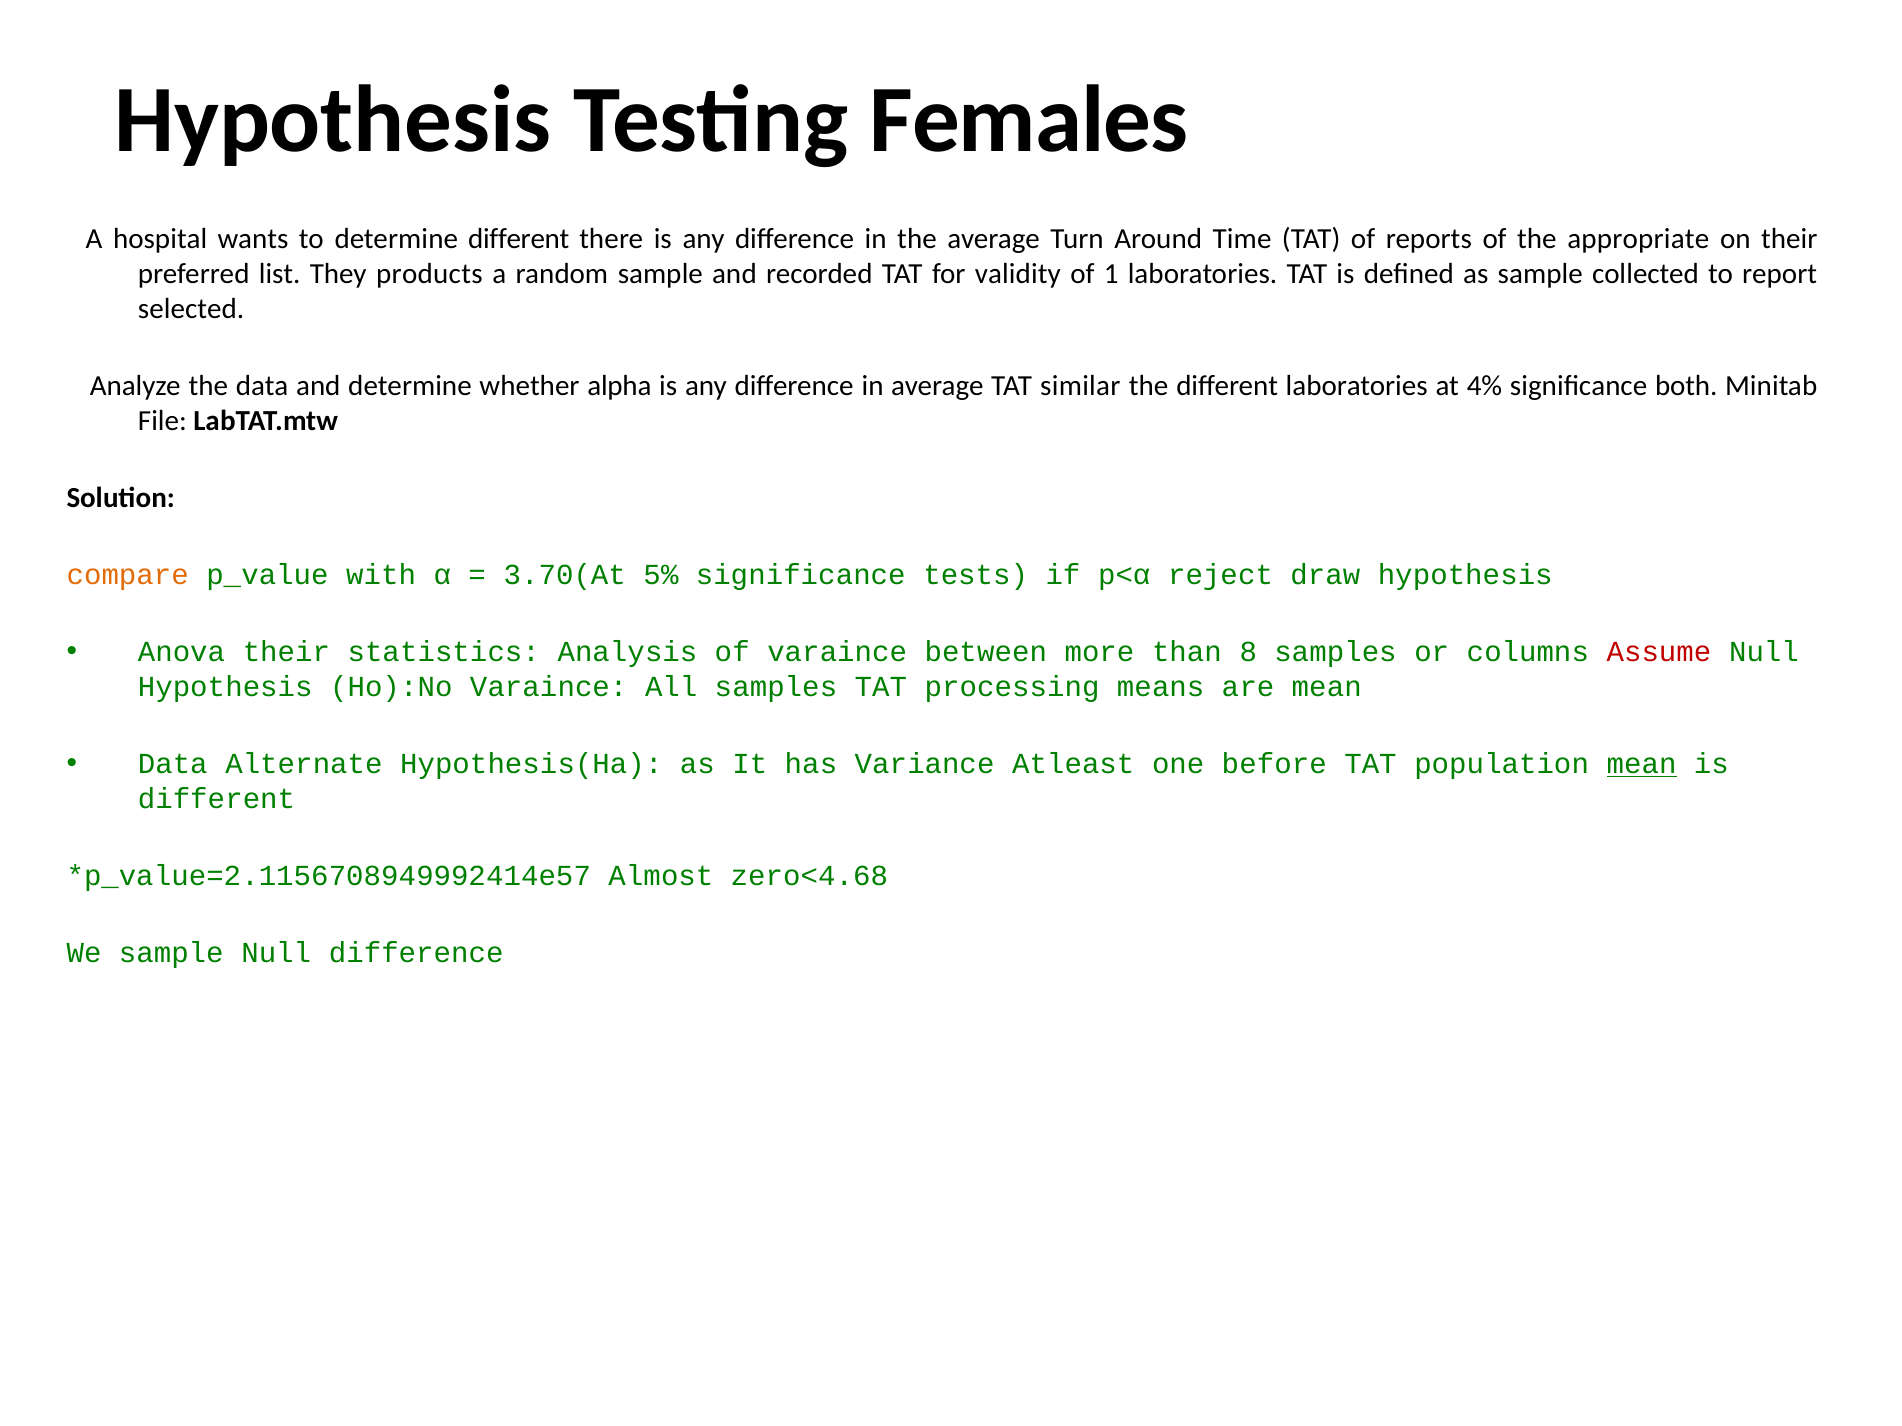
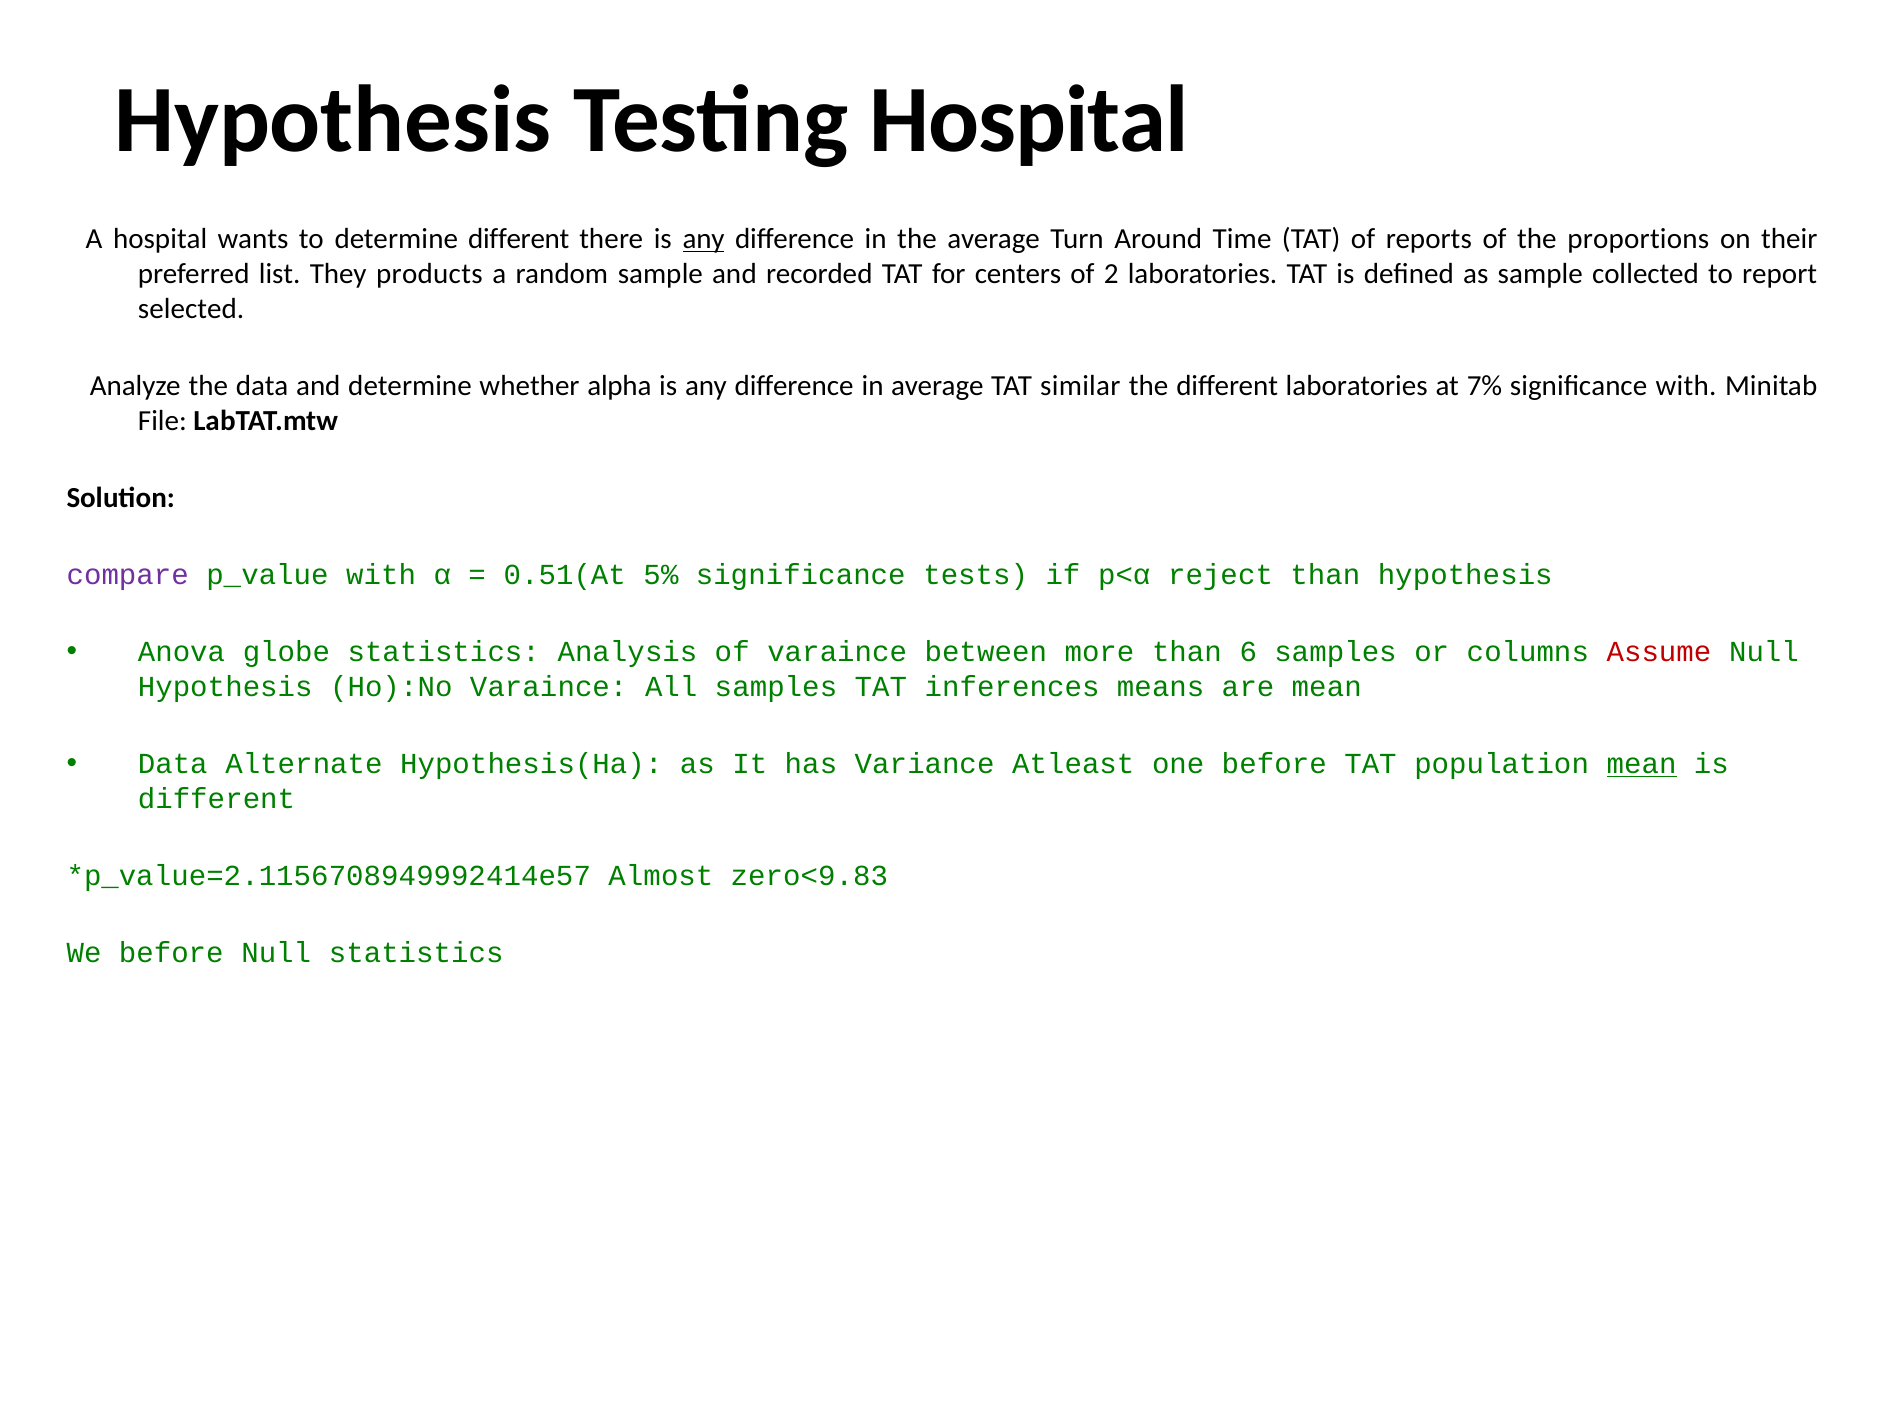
Testing Females: Females -> Hospital
any at (704, 239) underline: none -> present
appropriate: appropriate -> proportions
validity: validity -> centers
1: 1 -> 2
4%: 4% -> 7%
significance both: both -> with
compare colour: orange -> purple
3.70(At: 3.70(At -> 0.51(At
reject draw: draw -> than
Anova their: their -> globe
8: 8 -> 6
processing: processing -> inferences
zero<4.68: zero<4.68 -> zero<9.83
We sample: sample -> before
Null difference: difference -> statistics
